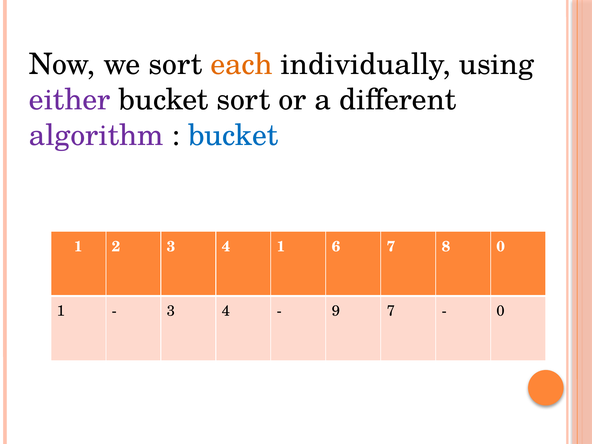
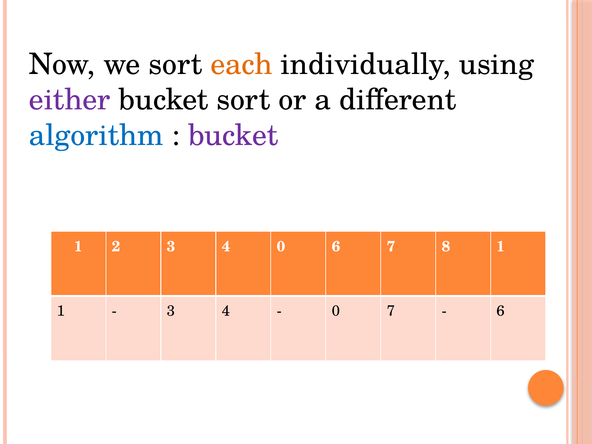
algorithm colour: purple -> blue
bucket at (233, 135) colour: blue -> purple
4 1: 1 -> 0
8 0: 0 -> 1
9 at (336, 311): 9 -> 0
0 at (501, 311): 0 -> 6
